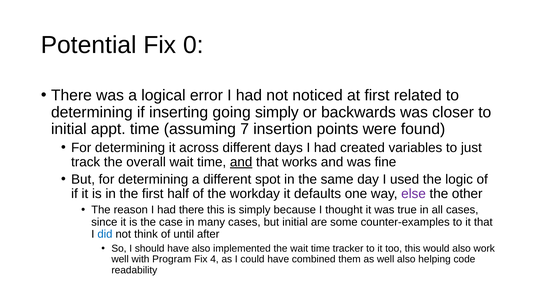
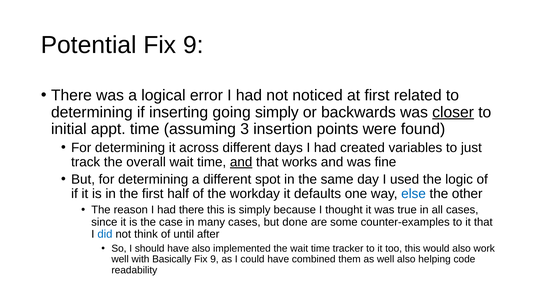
Potential Fix 0: 0 -> 9
closer underline: none -> present
7: 7 -> 3
else colour: purple -> blue
but initial: initial -> done
Program: Program -> Basically
4 at (215, 259): 4 -> 9
